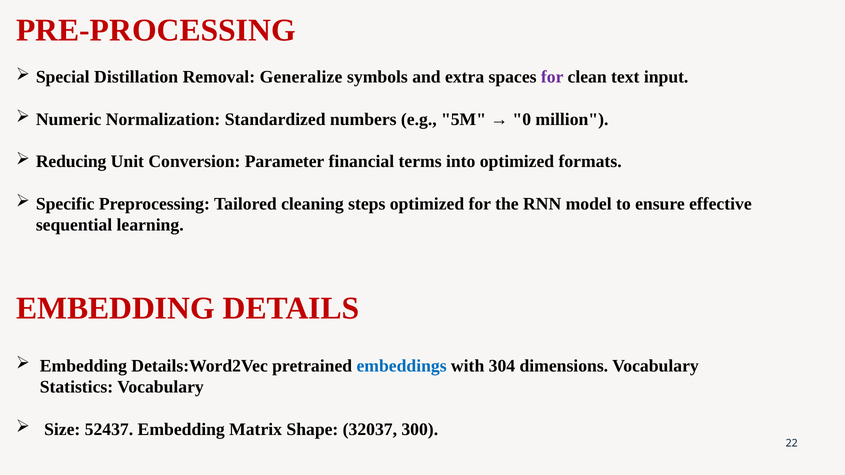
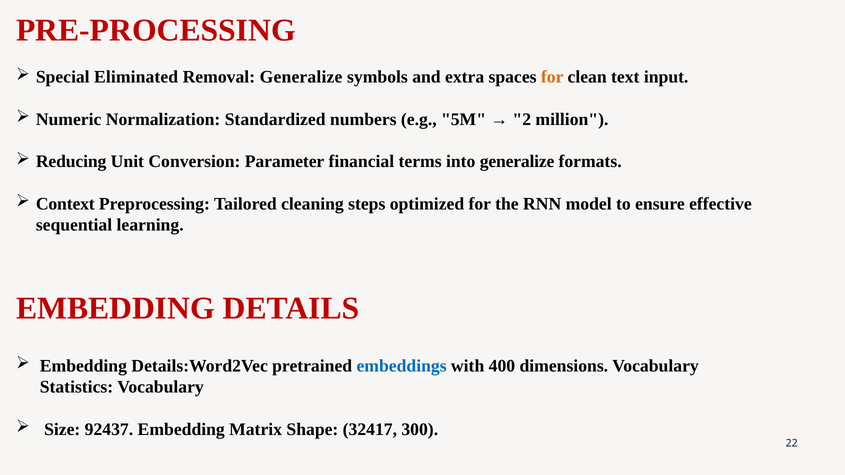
Distillation: Distillation -> Eliminated
for at (552, 77) colour: purple -> orange
0: 0 -> 2
into optimized: optimized -> generalize
Specific: Specific -> Context
304: 304 -> 400
52437: 52437 -> 92437
32037: 32037 -> 32417
